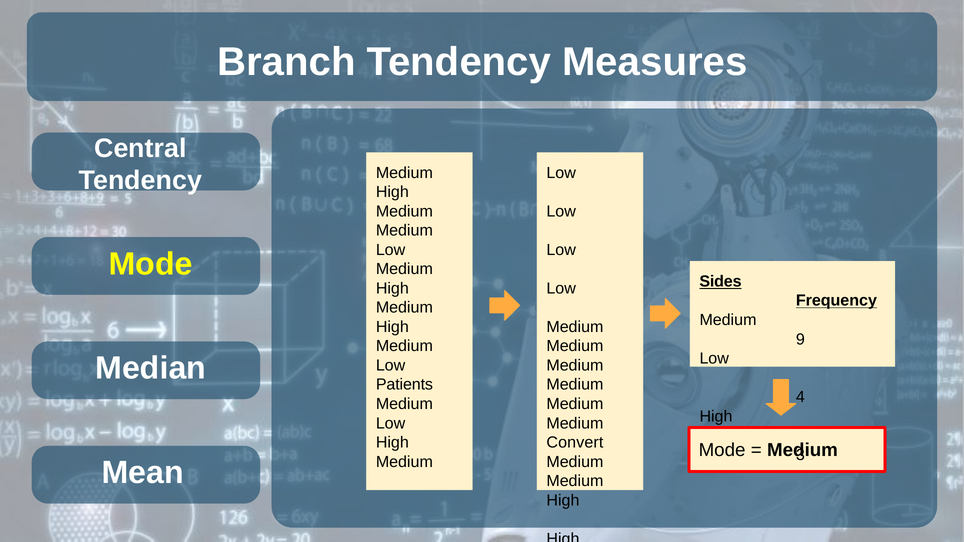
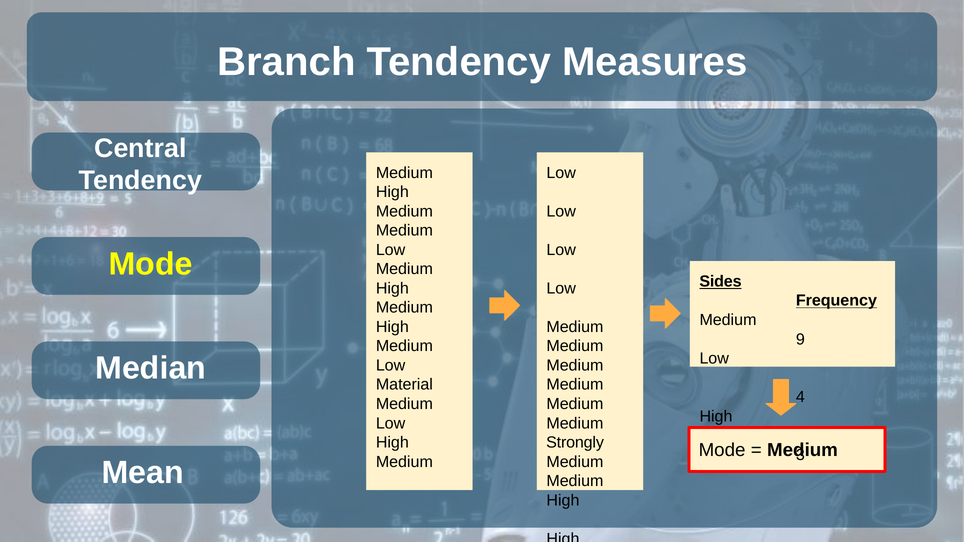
Patients: Patients -> Material
Convert: Convert -> Strongly
